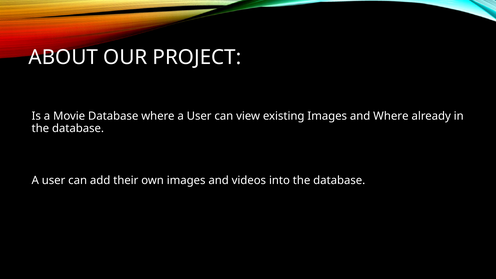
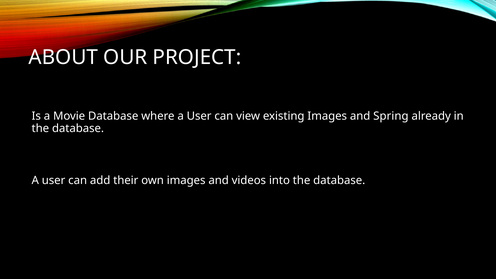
and Where: Where -> Spring
